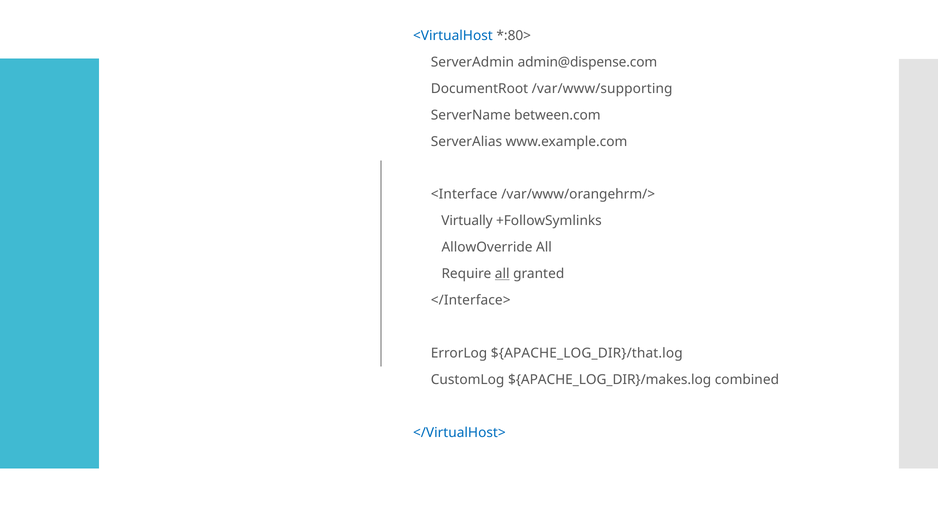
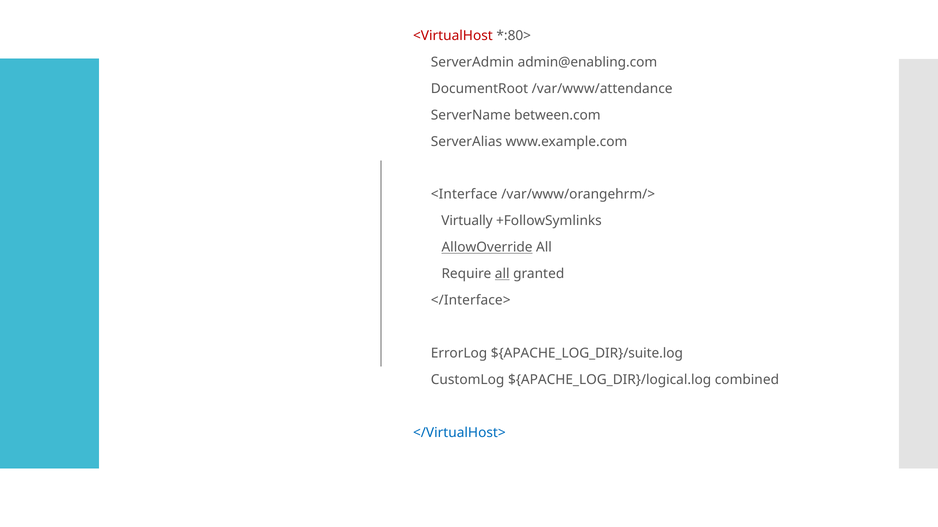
<VirtualHost colour: blue -> red
admin@dispense.com: admin@dispense.com -> admin@enabling.com
/var/www/supporting: /var/www/supporting -> /var/www/attendance
AllowOverride underline: none -> present
${APACHE_LOG_DIR}/that.log: ${APACHE_LOG_DIR}/that.log -> ${APACHE_LOG_DIR}/suite.log
${APACHE_LOG_DIR}/makes.log: ${APACHE_LOG_DIR}/makes.log -> ${APACHE_LOG_DIR}/logical.log
